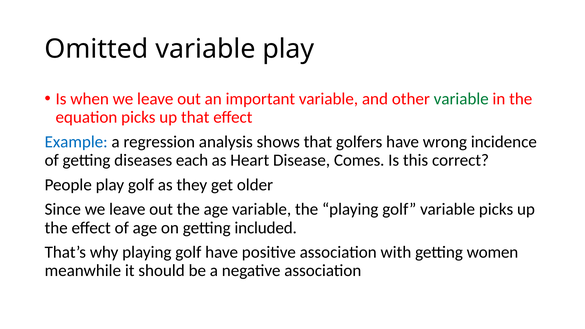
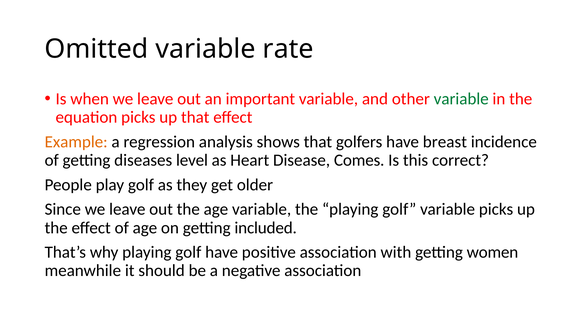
variable play: play -> rate
Example colour: blue -> orange
wrong: wrong -> breast
each: each -> level
